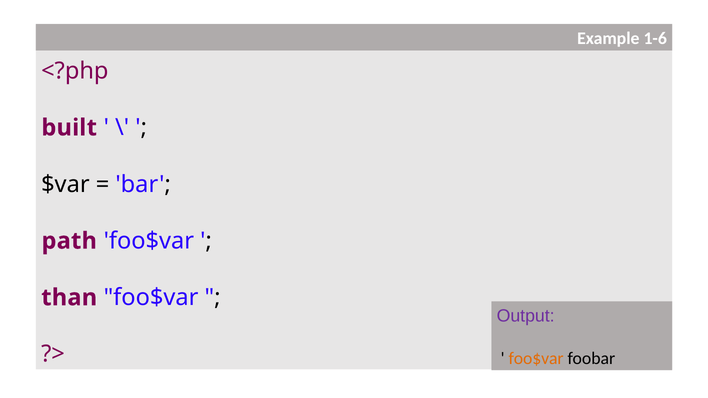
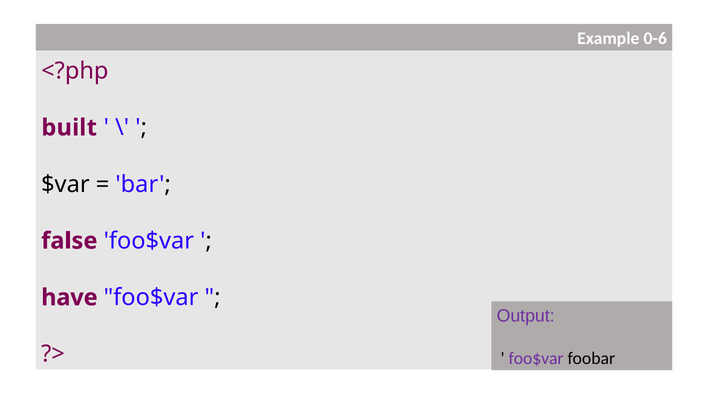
1-6: 1-6 -> 0-6
path: path -> false
than: than -> have
foo$var at (536, 358) colour: orange -> purple
